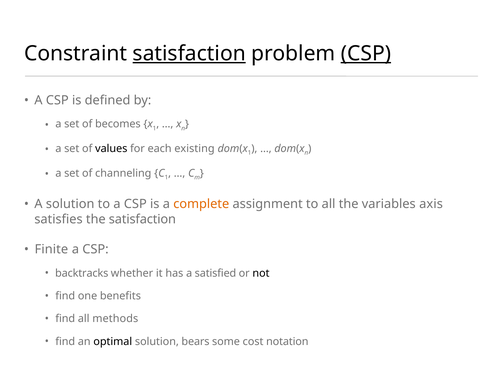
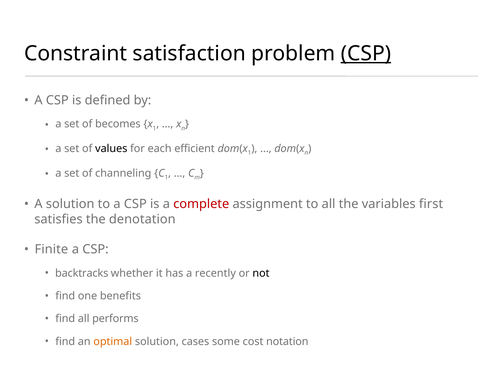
satisfaction at (189, 54) underline: present -> none
existing: existing -> efficient
complete colour: orange -> red
axis: axis -> first
the satisfaction: satisfaction -> denotation
satisfied: satisfied -> recently
methods: methods -> performs
optimal colour: black -> orange
bears: bears -> cases
